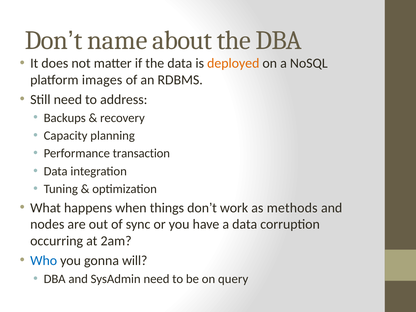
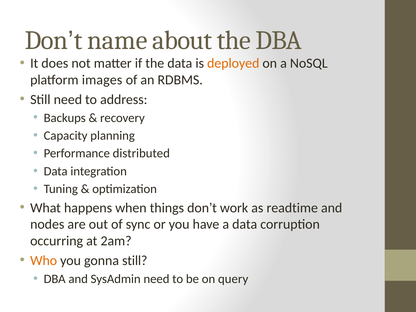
transaction: transaction -> distributed
methods: methods -> readtime
Who colour: blue -> orange
gonna will: will -> still
